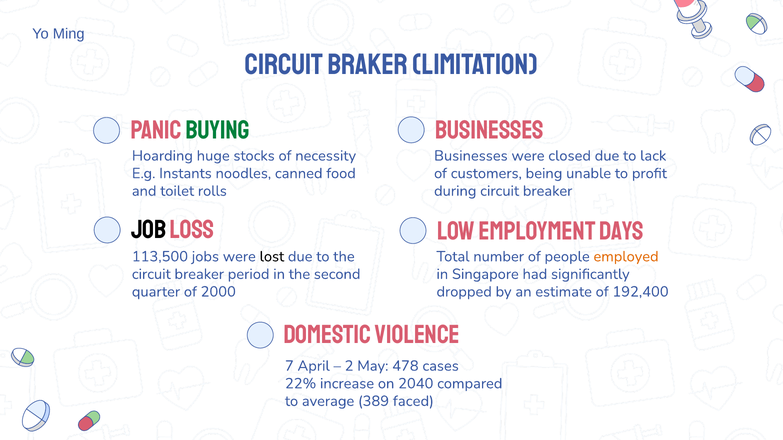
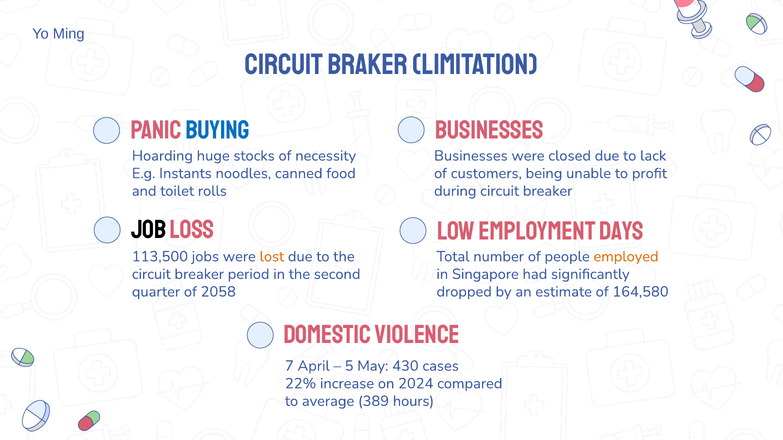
Buying colour: green -> blue
lost colour: black -> orange
2000: 2000 -> 2058
192,400: 192,400 -> 164,580
2: 2 -> 5
478: 478 -> 430
2040: 2040 -> 2024
faced: faced -> hours
